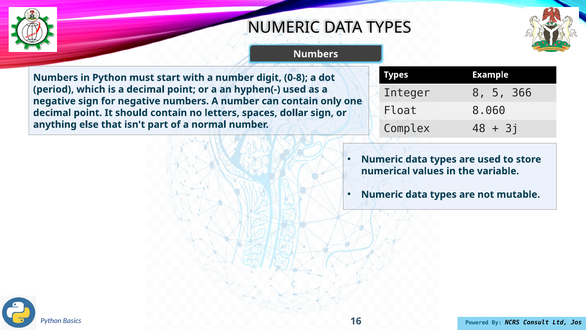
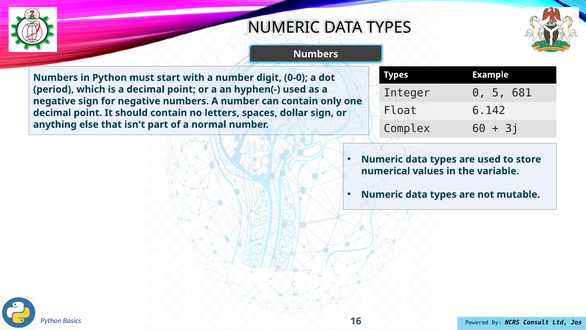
0-8: 0-8 -> 0-0
8: 8 -> 0
366: 366 -> 681
8.060: 8.060 -> 6.142
48: 48 -> 60
